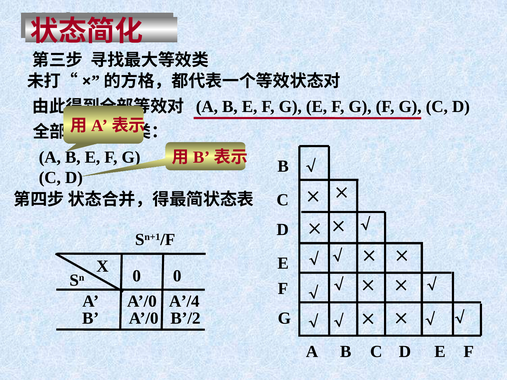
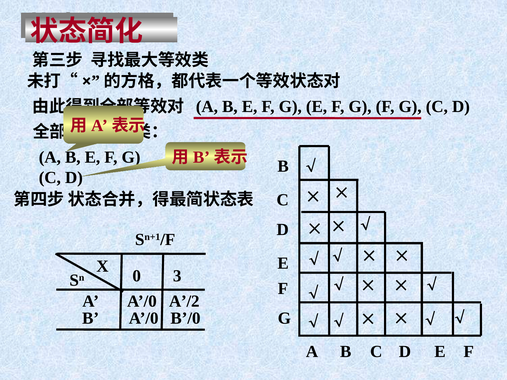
0 0: 0 -> 3
A’/4: A’/4 -> A’/2
B’/2: B’/2 -> B’/0
